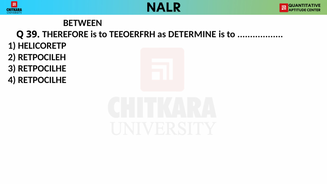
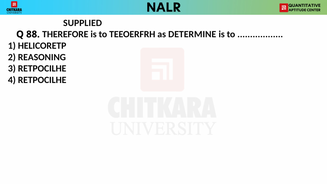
BETWEEN: BETWEEN -> SUPPLIED
39: 39 -> 88
RETPOCILEH: RETPOCILEH -> REASONING
